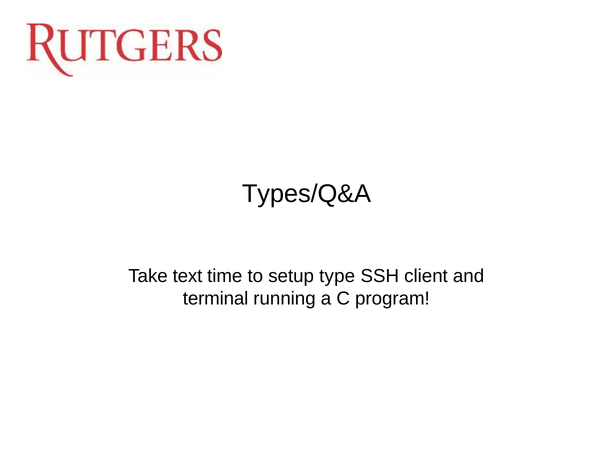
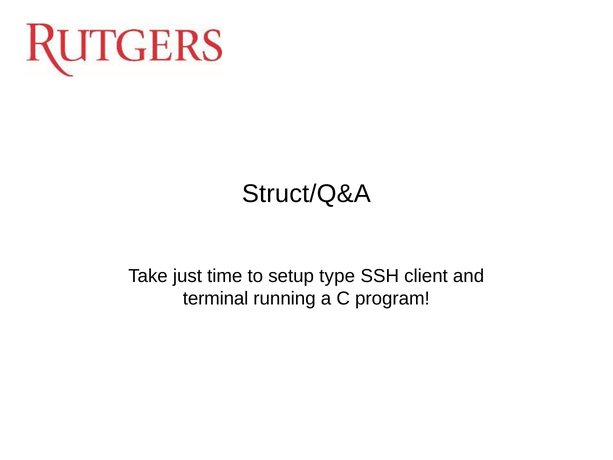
Types/Q&A: Types/Q&A -> Struct/Q&A
text: text -> just
